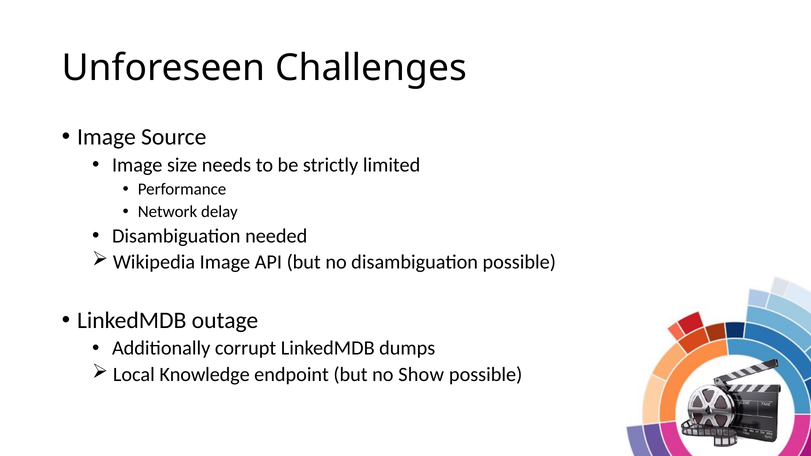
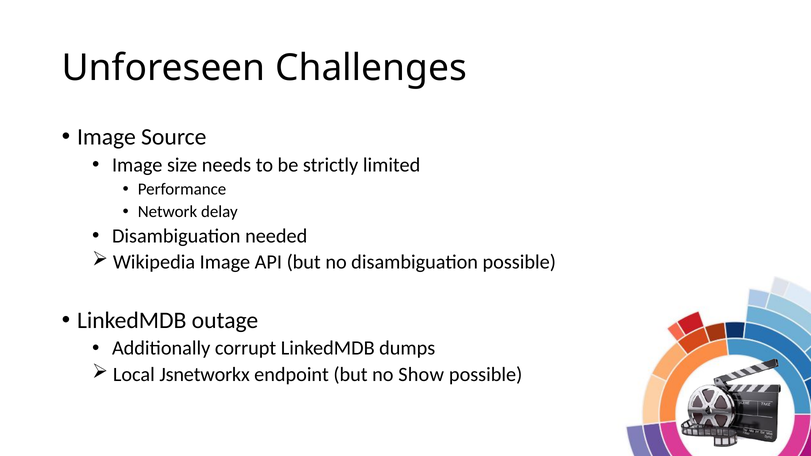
Knowledge: Knowledge -> Jsnetworkx
